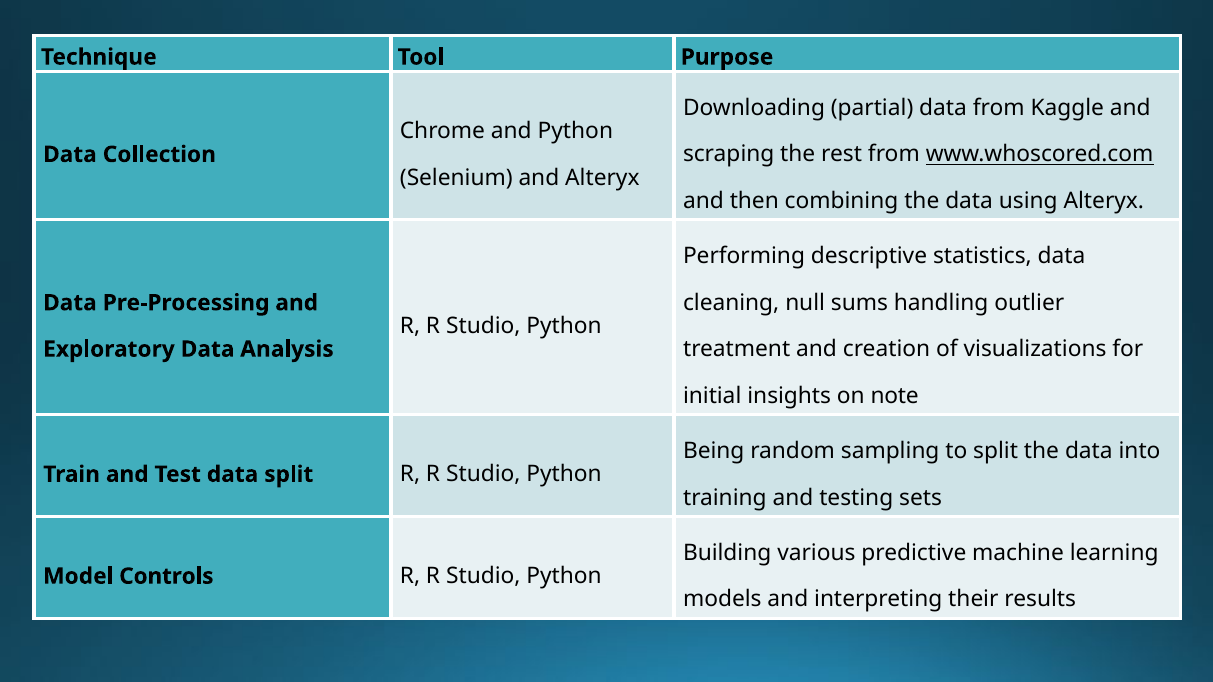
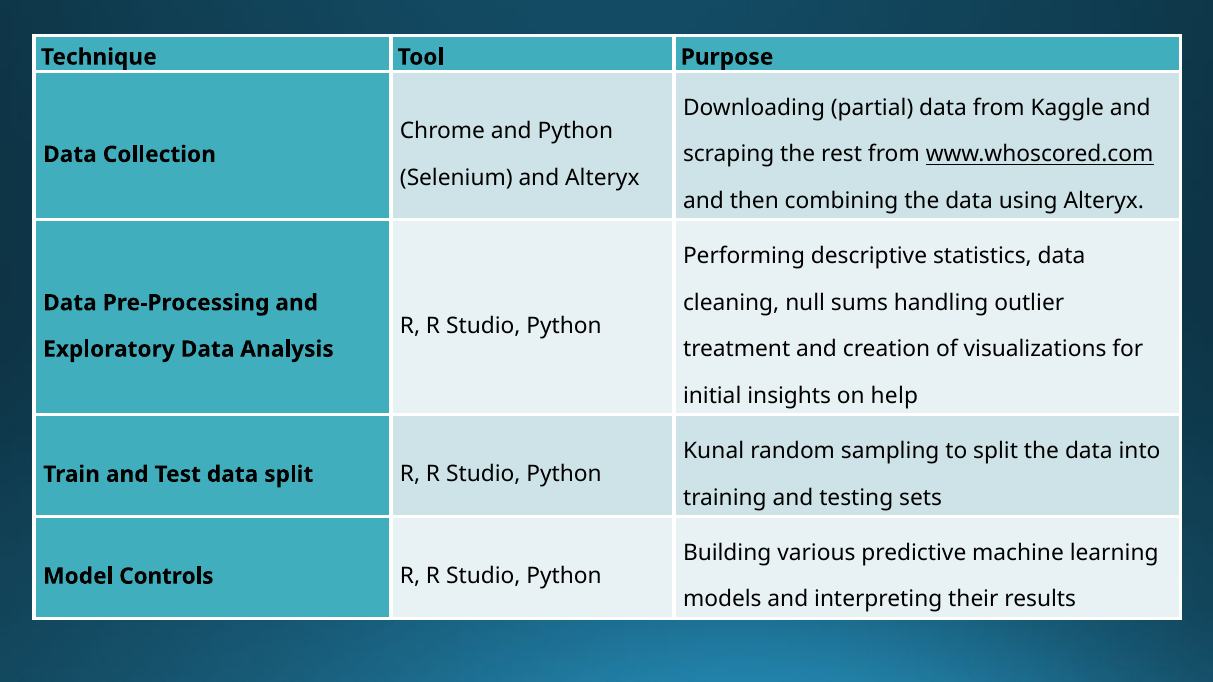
note: note -> help
Being: Being -> Kunal
